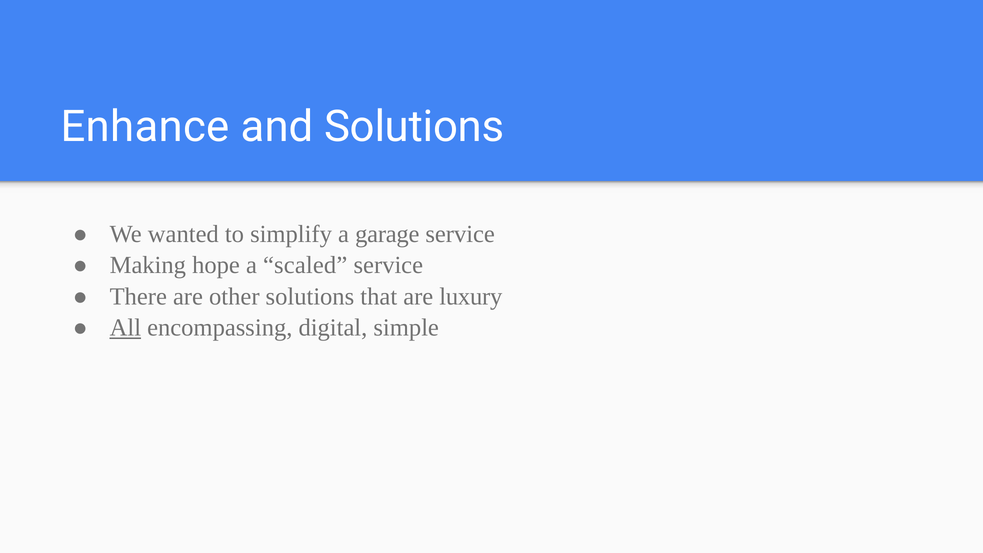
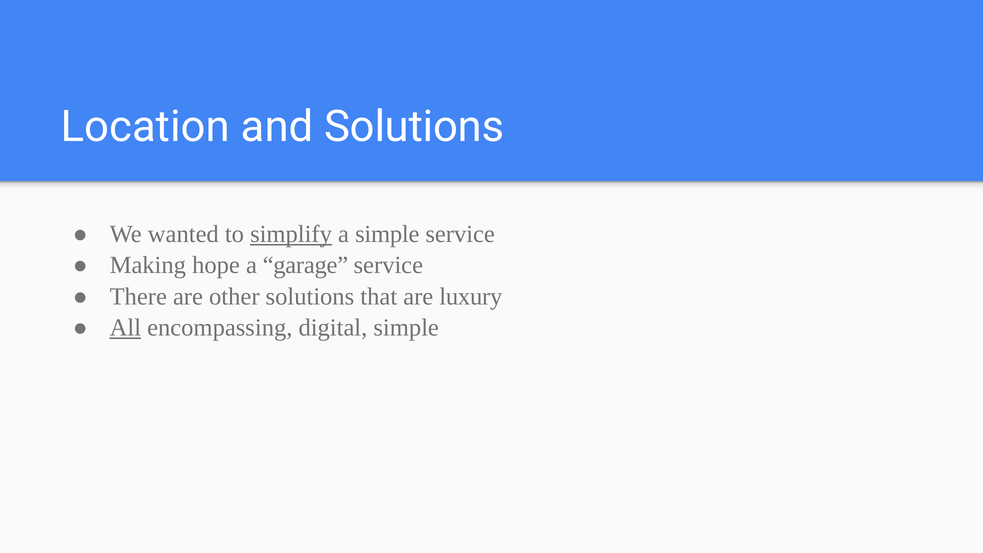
Enhance: Enhance -> Location
simplify underline: none -> present
a garage: garage -> simple
scaled: scaled -> garage
